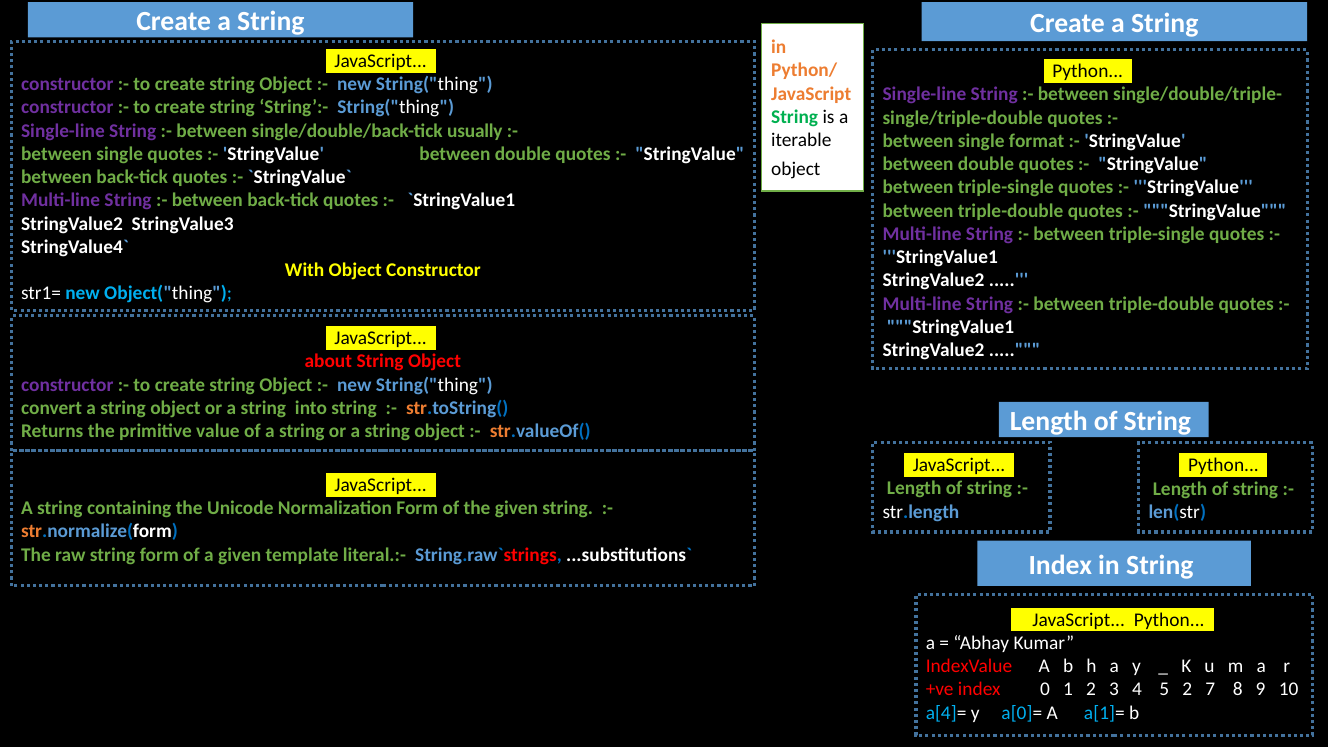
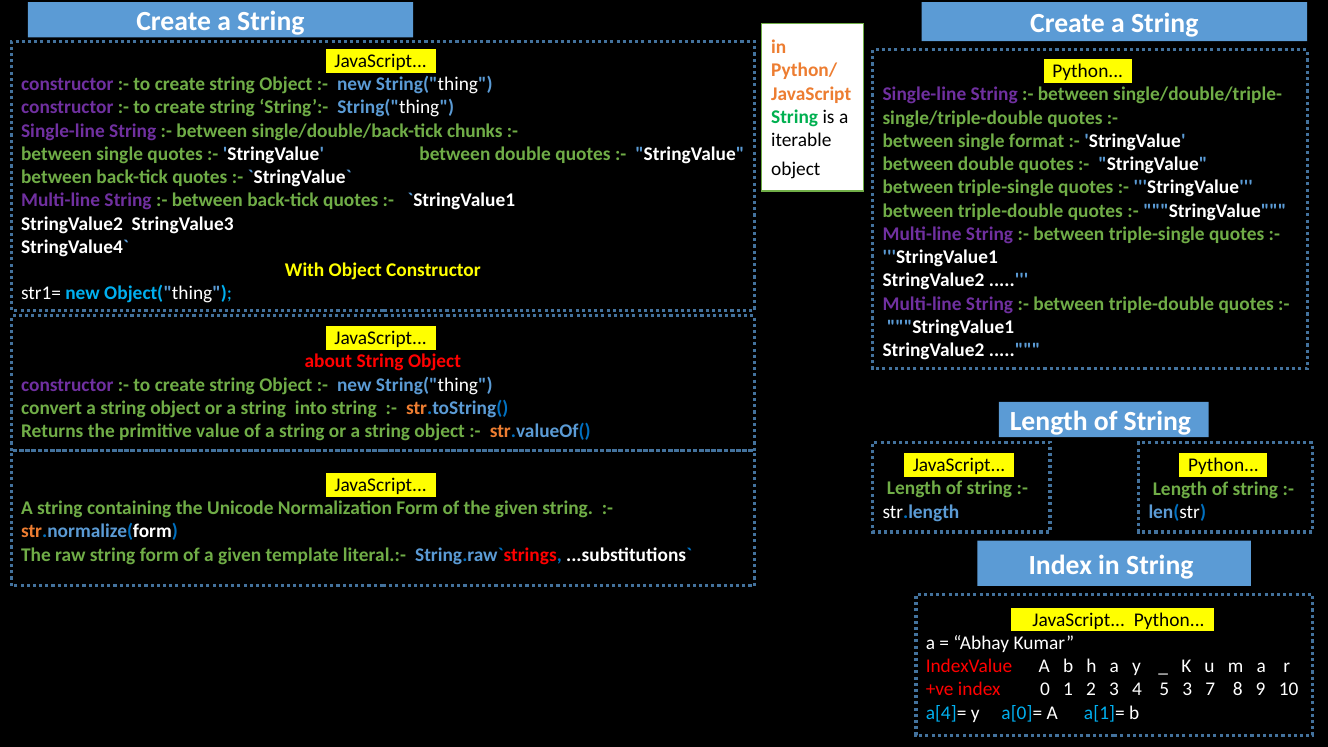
usually: usually -> chunks
5 2: 2 -> 3
